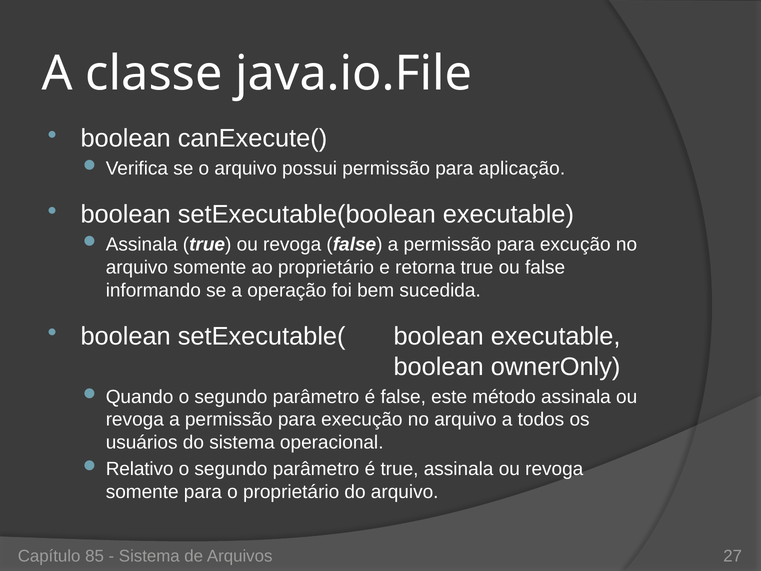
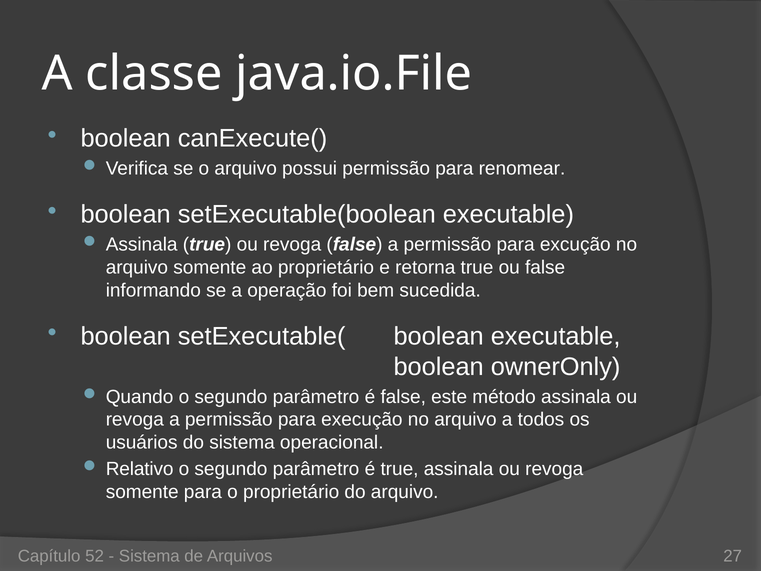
aplicação: aplicação -> renomear
85: 85 -> 52
